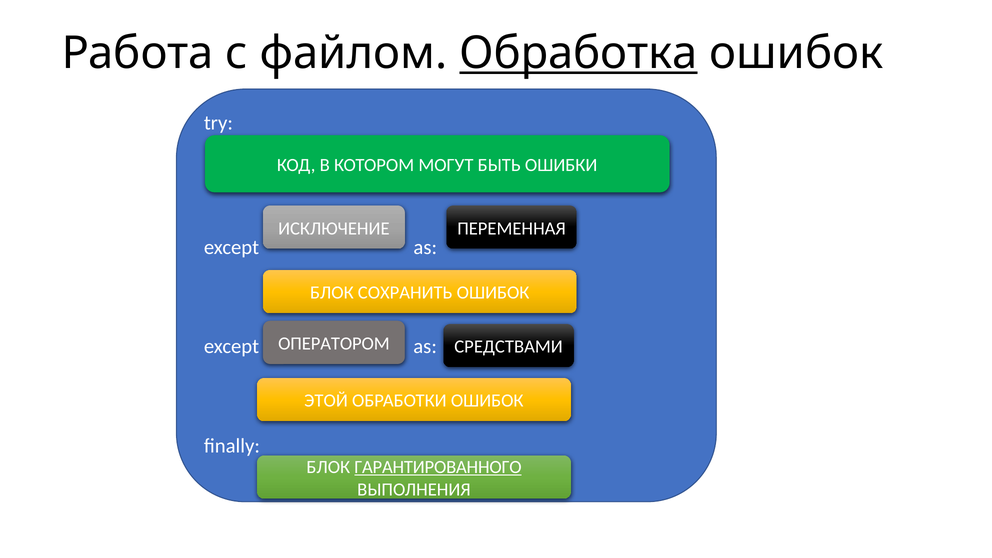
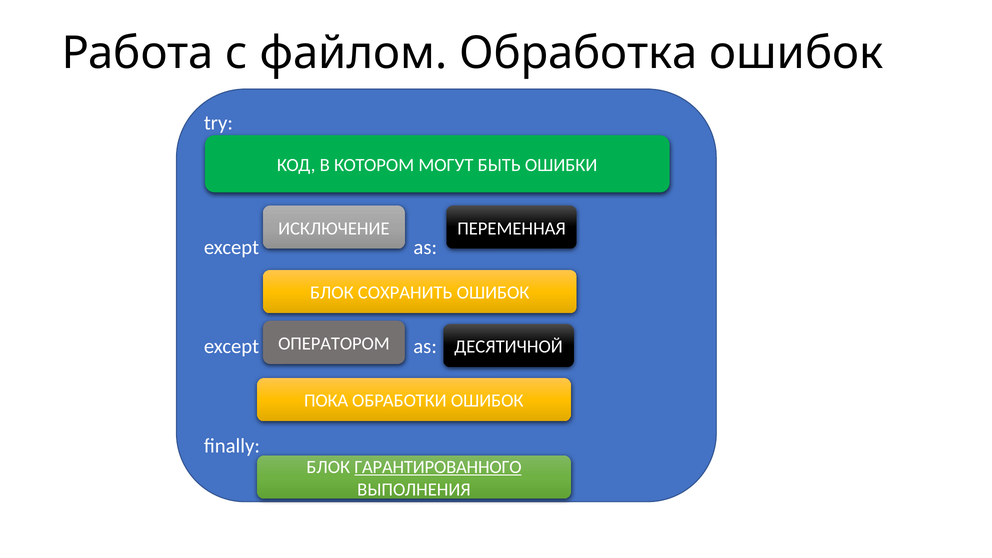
Обработка underline: present -> none
СРЕДСТВАМИ: СРЕДСТВАМИ -> ДЕСЯТИЧНОЙ
ЭТОЙ: ЭТОЙ -> ПОКА
